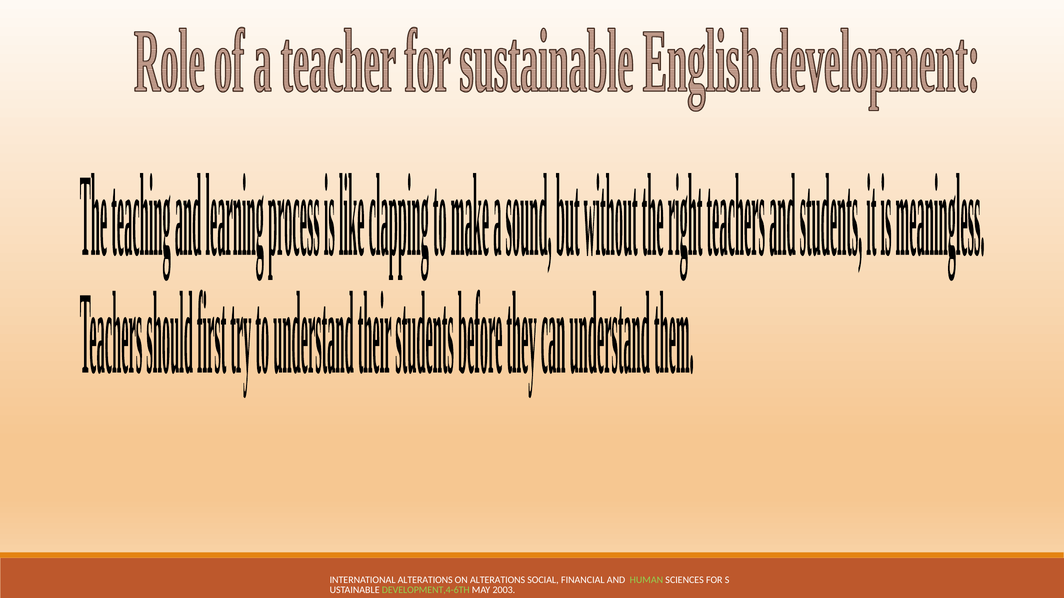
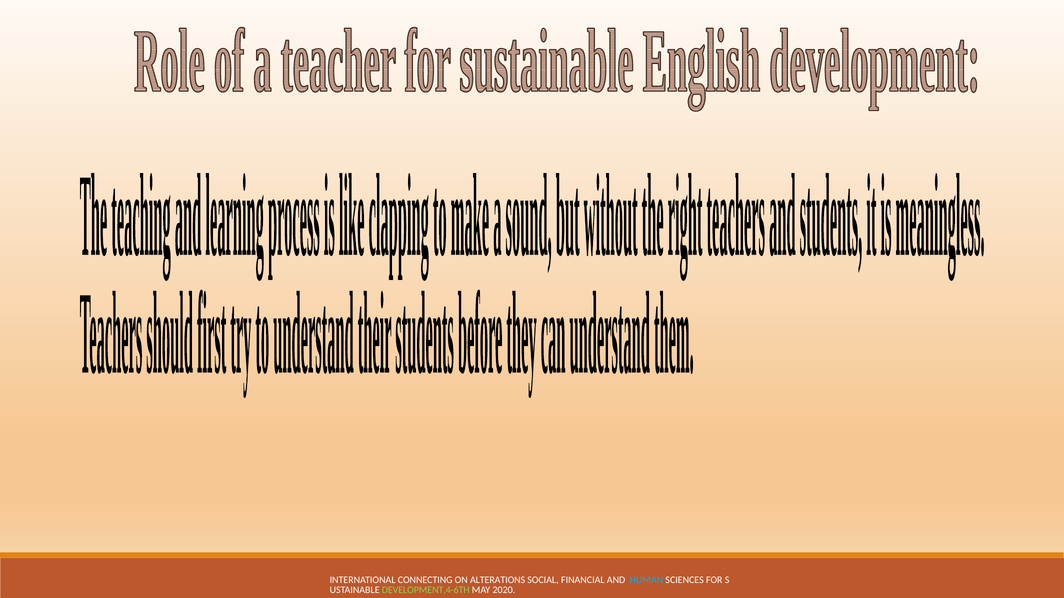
INTERNATIONAL ALTERATIONS: ALTERATIONS -> CONNECTING
HUMAN colour: light green -> light blue
2003: 2003 -> 2020
